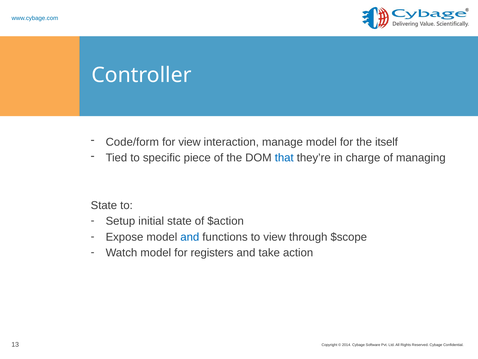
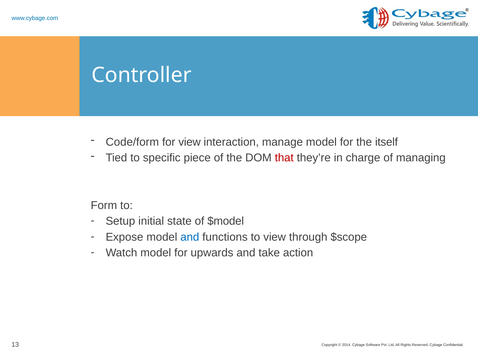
that colour: blue -> red
State at (104, 205): State -> Form
$action: $action -> $model
registers: registers -> upwards
